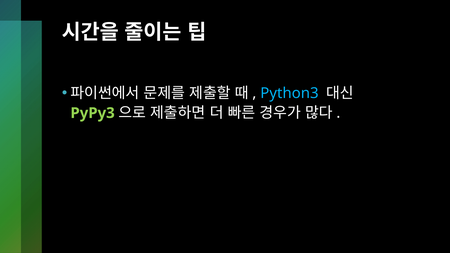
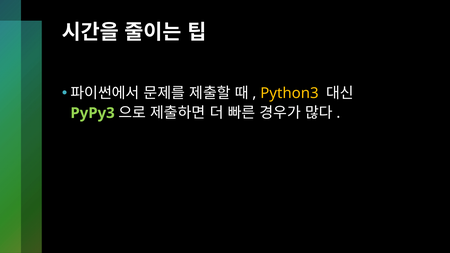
Python3 colour: light blue -> yellow
